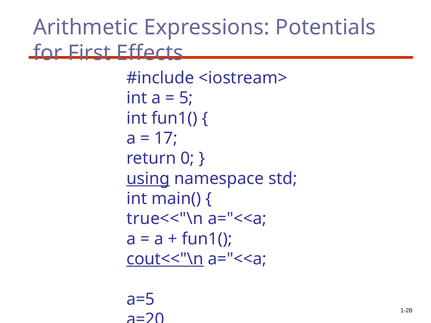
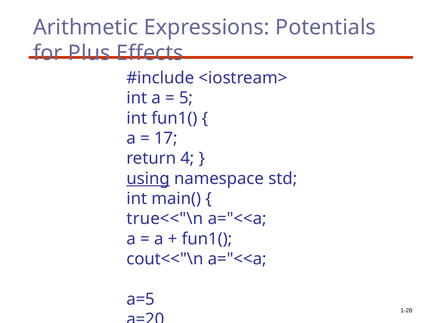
First: First -> Plus
0: 0 -> 4
cout<<"\n underline: present -> none
